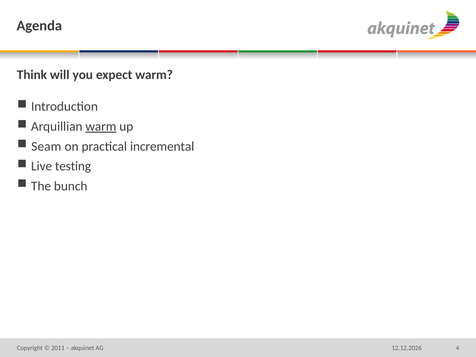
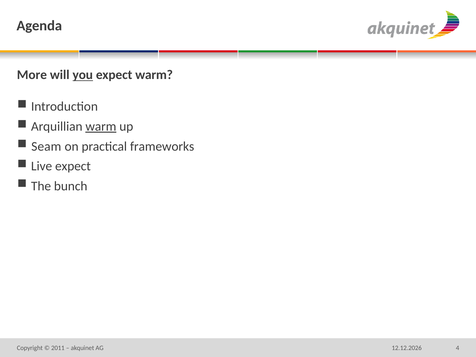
Think: Think -> More
you underline: none -> present
incremental: incremental -> frameworks
Live testing: testing -> expect
